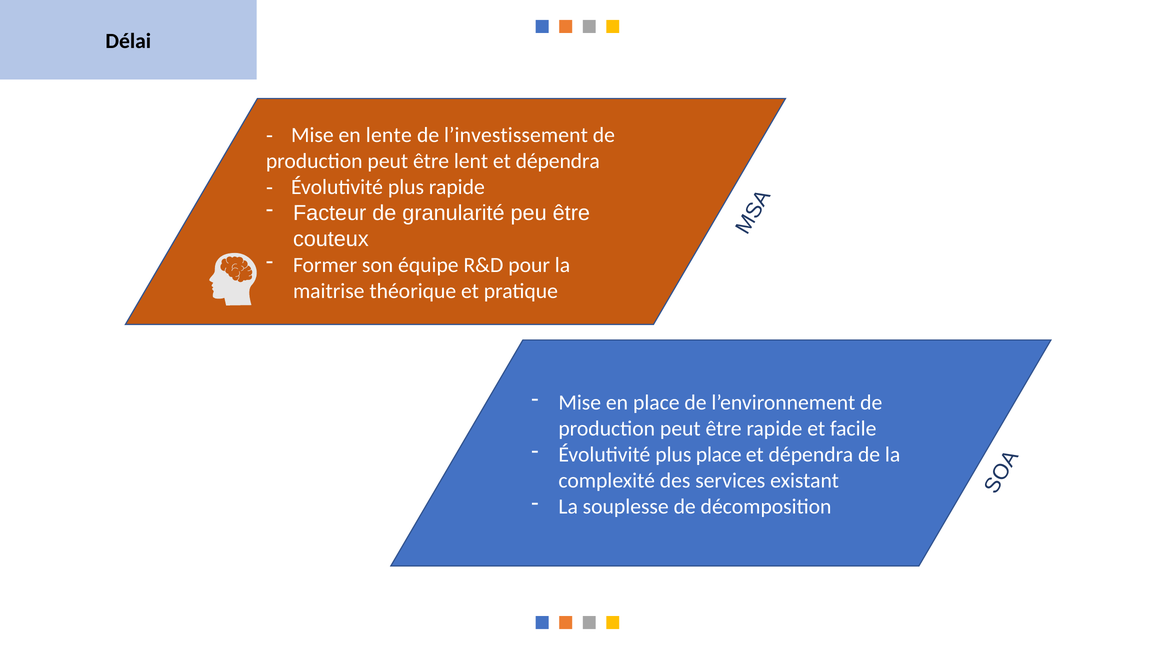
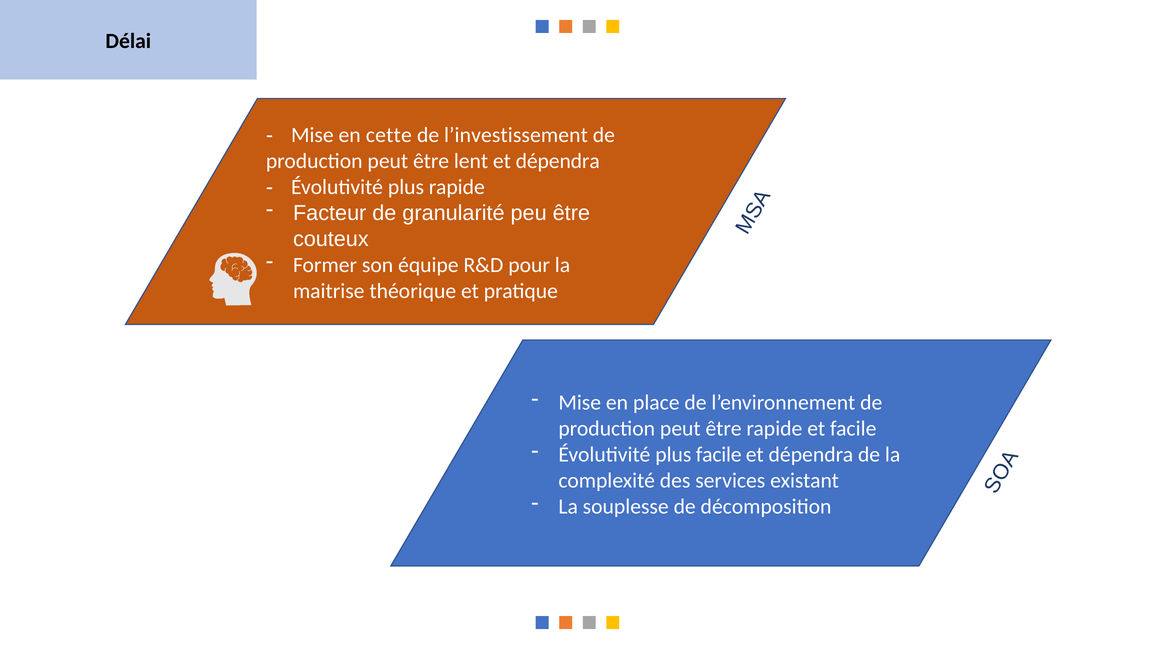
lente: lente -> cette
plus place: place -> facile
